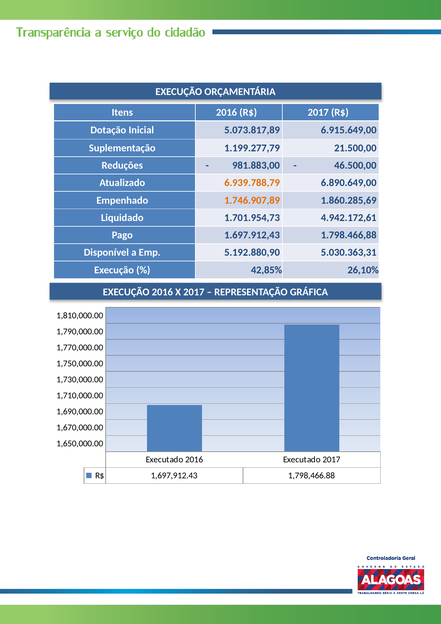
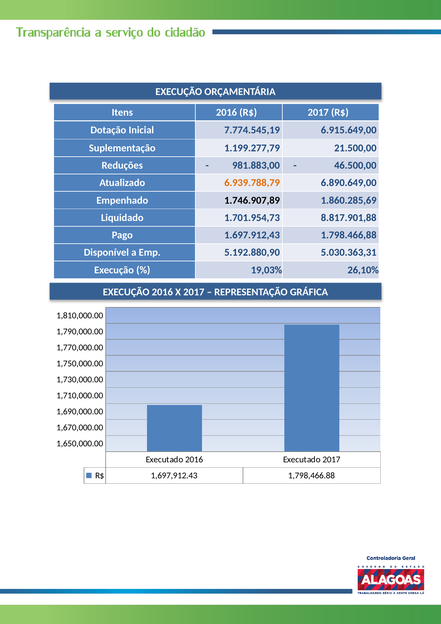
5.073.817,89: 5.073.817,89 -> 7.774.545,19
1.746.907,89 colour: orange -> black
4.942.172,61: 4.942.172,61 -> 8.817.901,88
42,85%: 42,85% -> 19,03%
